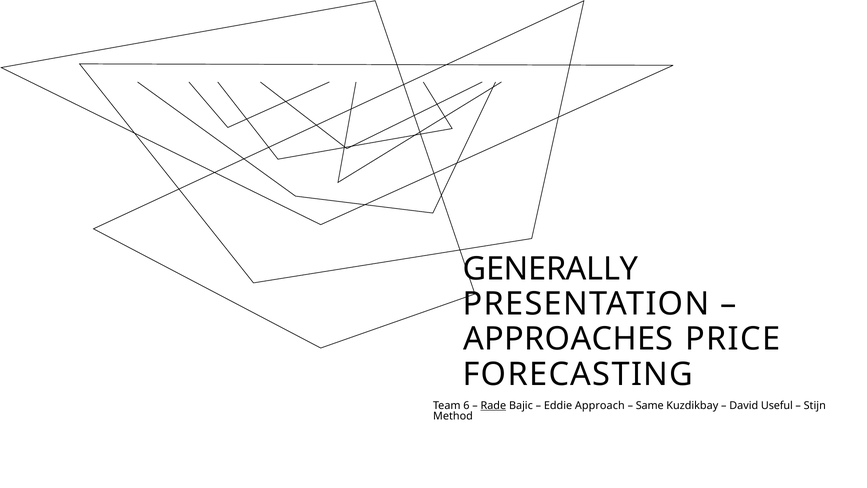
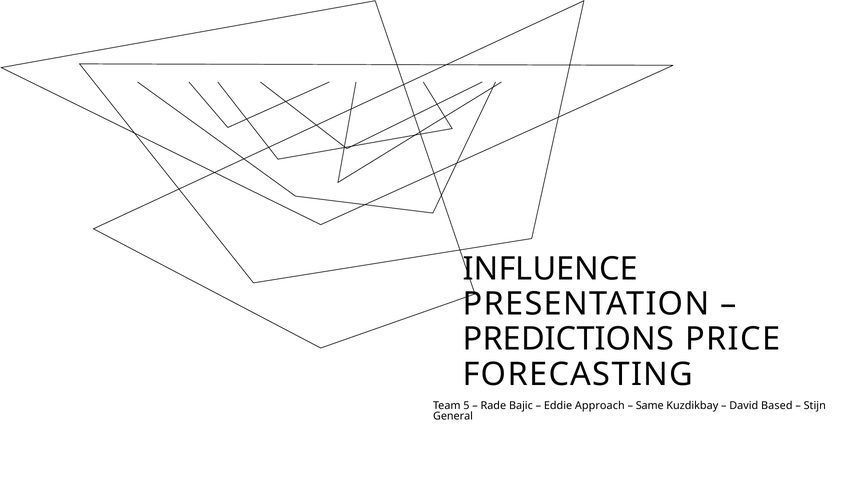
GENERALLY: GENERALLY -> INFLUENCE
APPROACHES: APPROACHES -> PREDICTIONS
6: 6 -> 5
Rade underline: present -> none
Useful: Useful -> Based
Method: Method -> General
